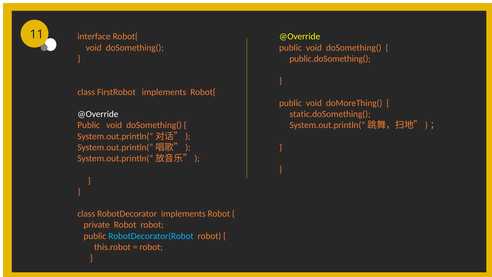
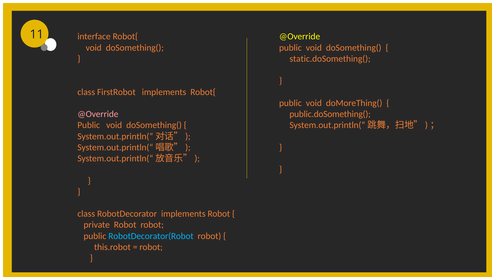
public.doSomething(: public.doSomething( -> static.doSomething(
@Override at (98, 114) colour: white -> pink
static.doSomething(: static.doSomething( -> public.doSomething(
